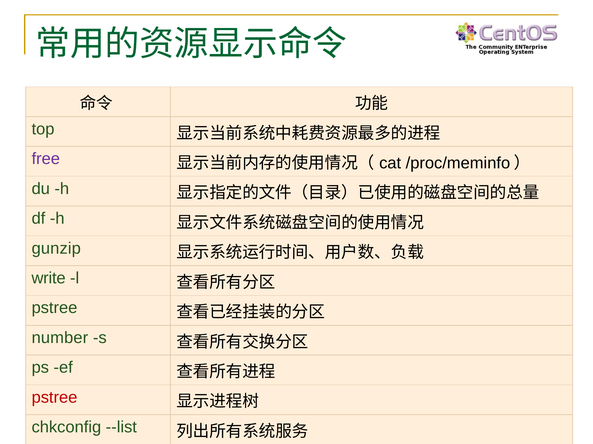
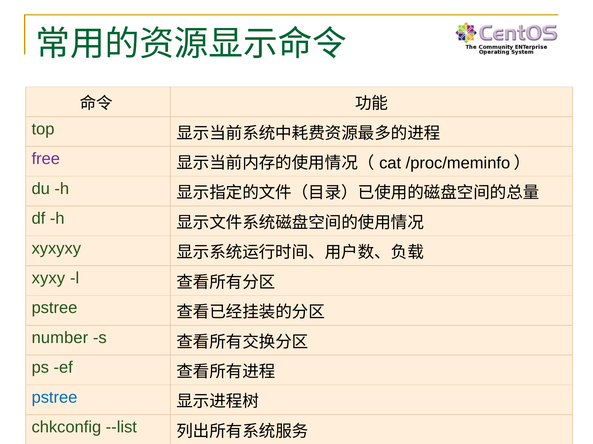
gunzip: gunzip -> xyxyxy
write: write -> xyxy
pstree at (54, 398) colour: red -> blue
